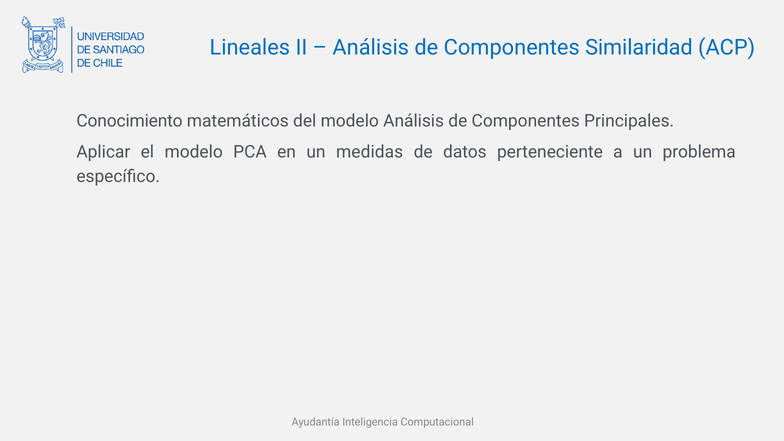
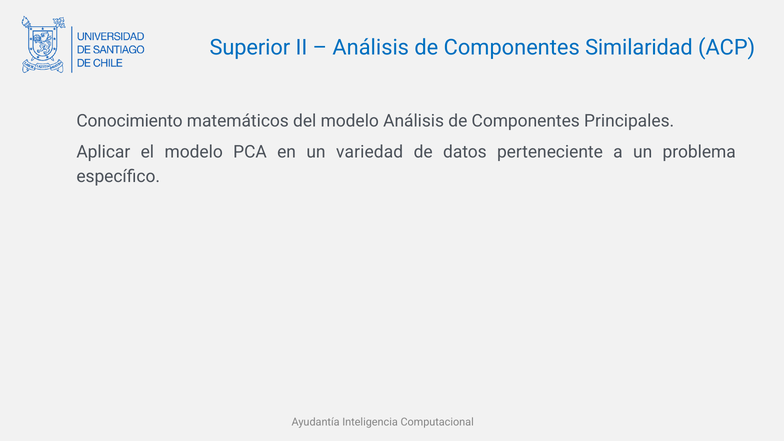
Lineales: Lineales -> Superior
medidas: medidas -> variedad
